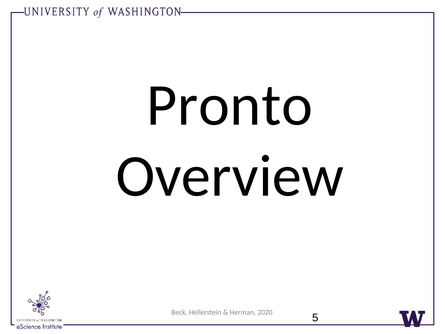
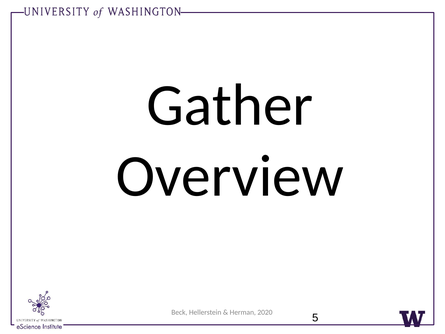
Pronto: Pronto -> Gather
